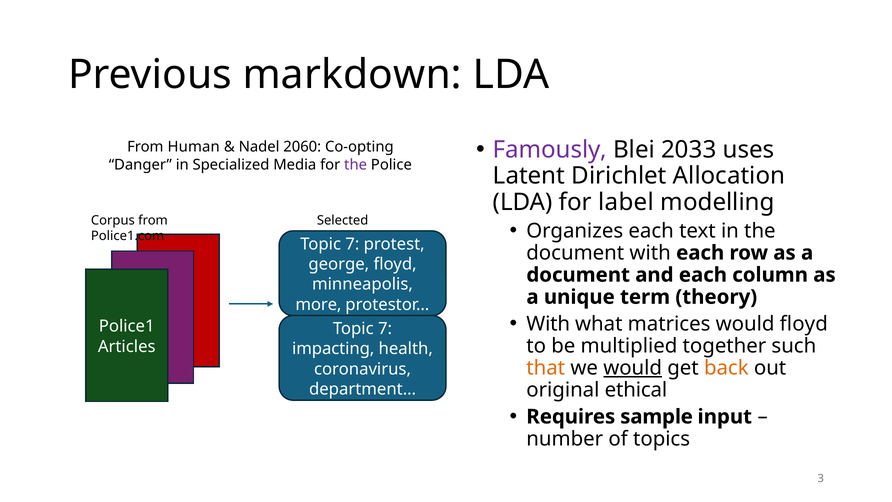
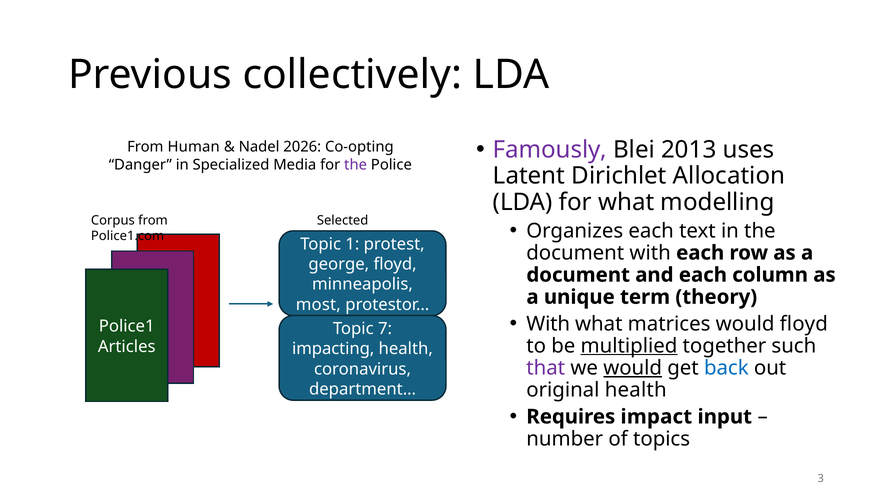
markdown: markdown -> collectively
2033: 2033 -> 2013
2060: 2060 -> 2026
for label: label -> what
7 at (352, 244): 7 -> 1
more: more -> most
multiplied underline: none -> present
that colour: orange -> purple
back colour: orange -> blue
original ethical: ethical -> health
sample: sample -> impact
